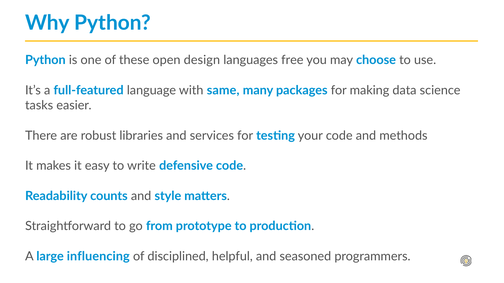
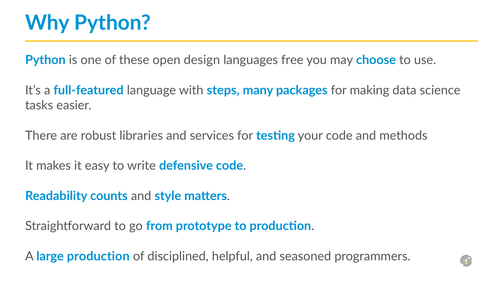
same: same -> steps
large influencing: influencing -> production
